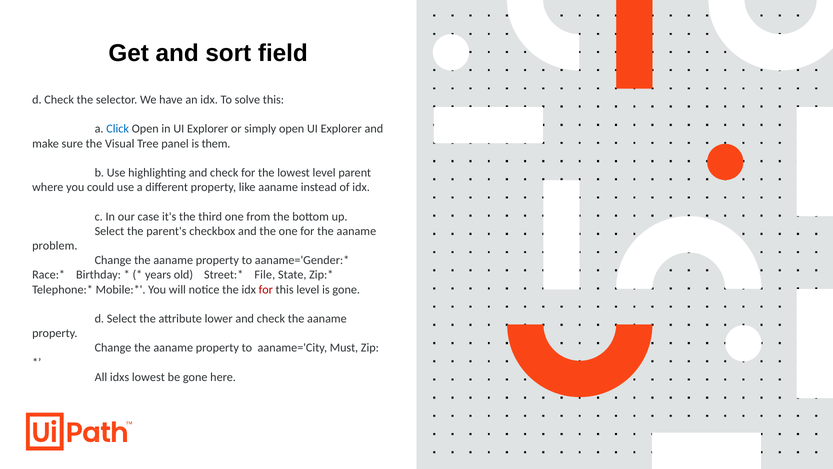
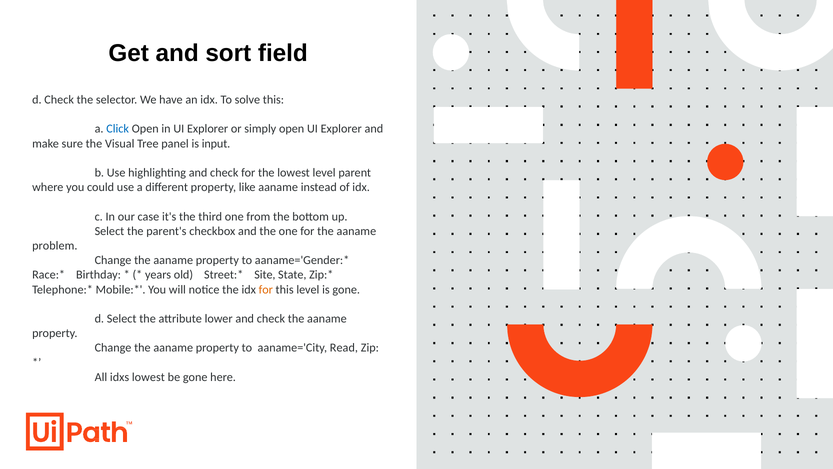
them: them -> input
File: File -> Site
for at (266, 289) colour: red -> orange
Must: Must -> Read
